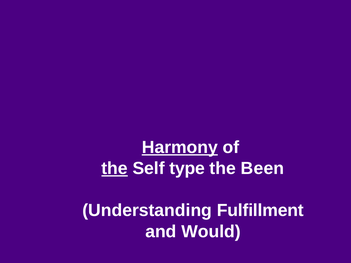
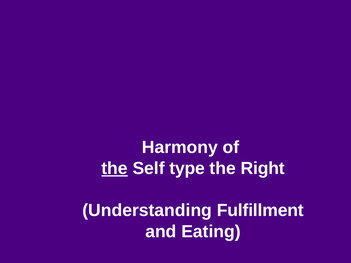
Harmony underline: present -> none
Been: Been -> Right
Would: Would -> Eating
